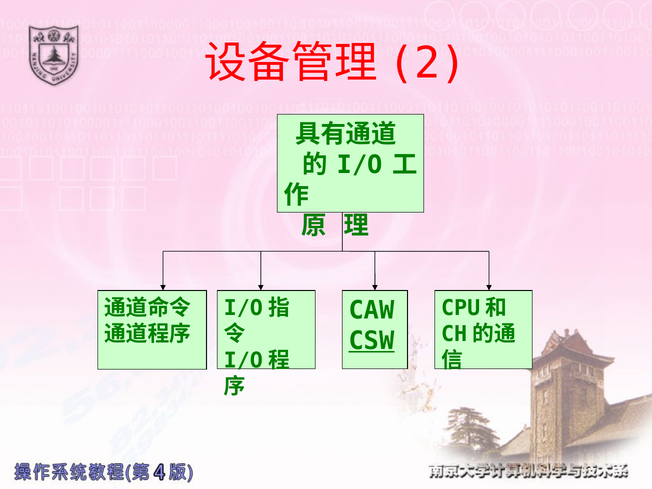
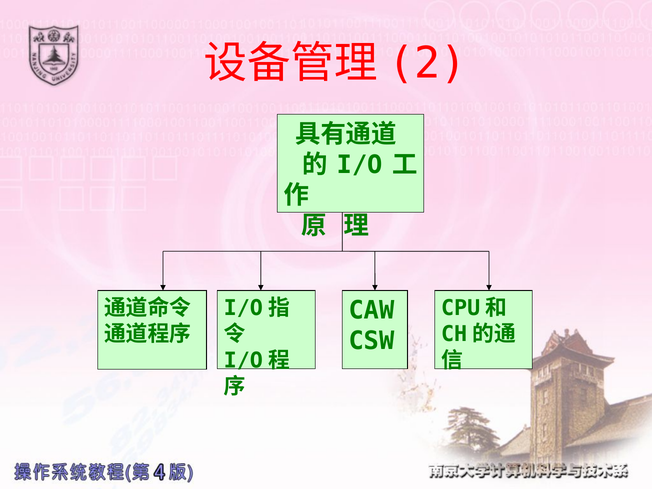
CSW underline: present -> none
